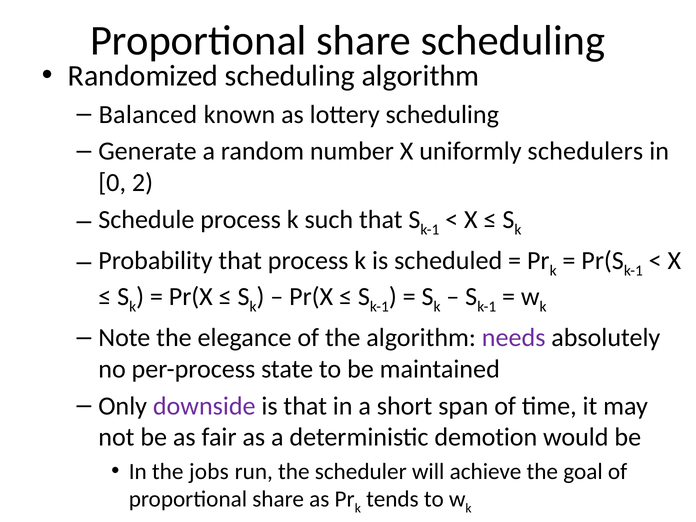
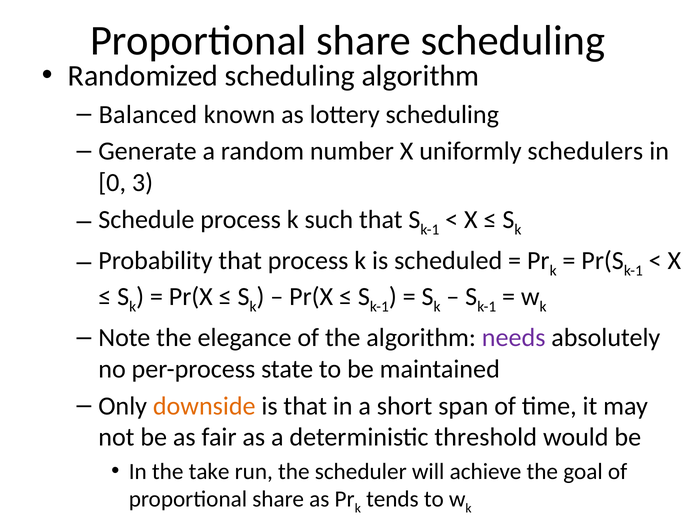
2: 2 -> 3
downside colour: purple -> orange
demotion: demotion -> threshold
jobs: jobs -> take
